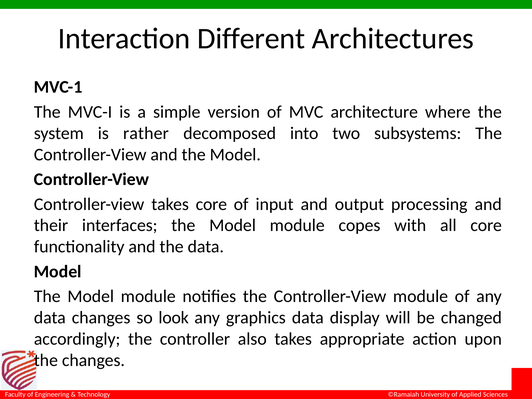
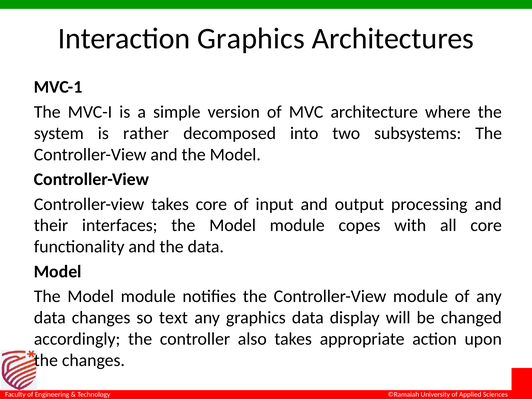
Interaction Different: Different -> Graphics
look: look -> text
